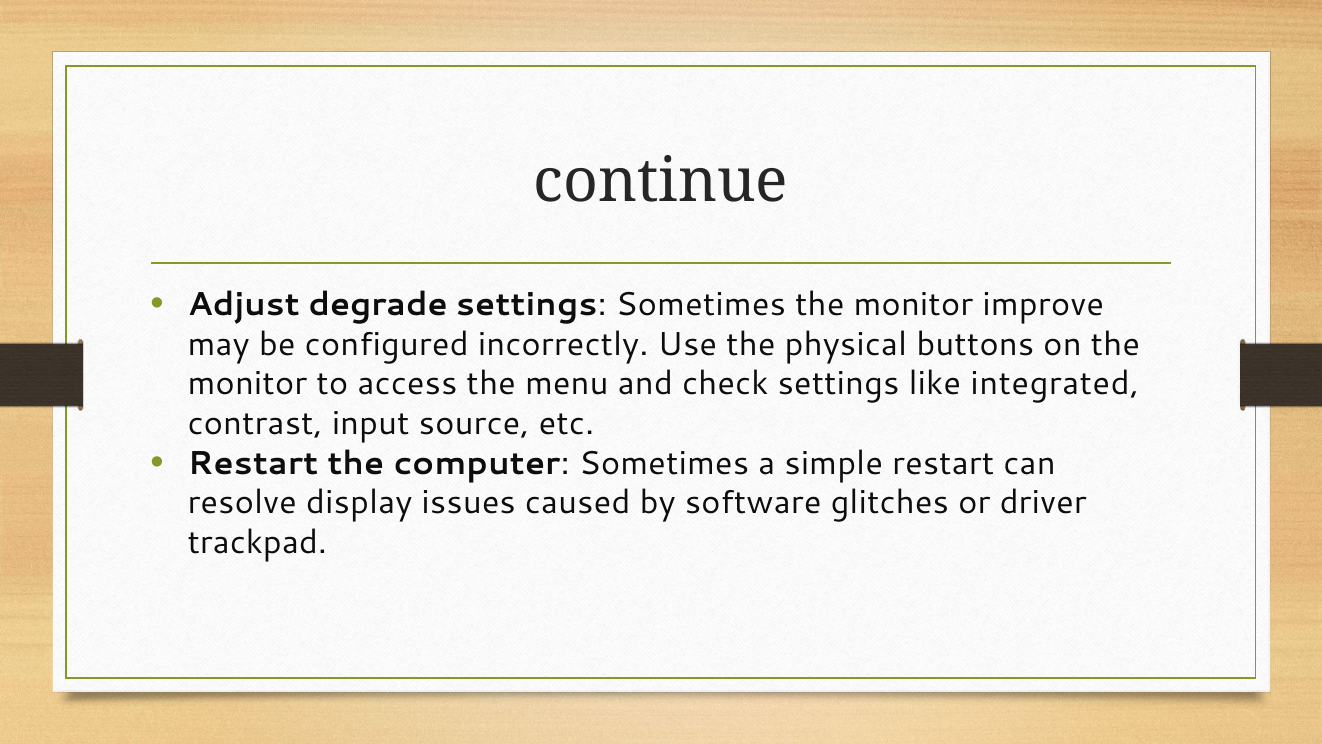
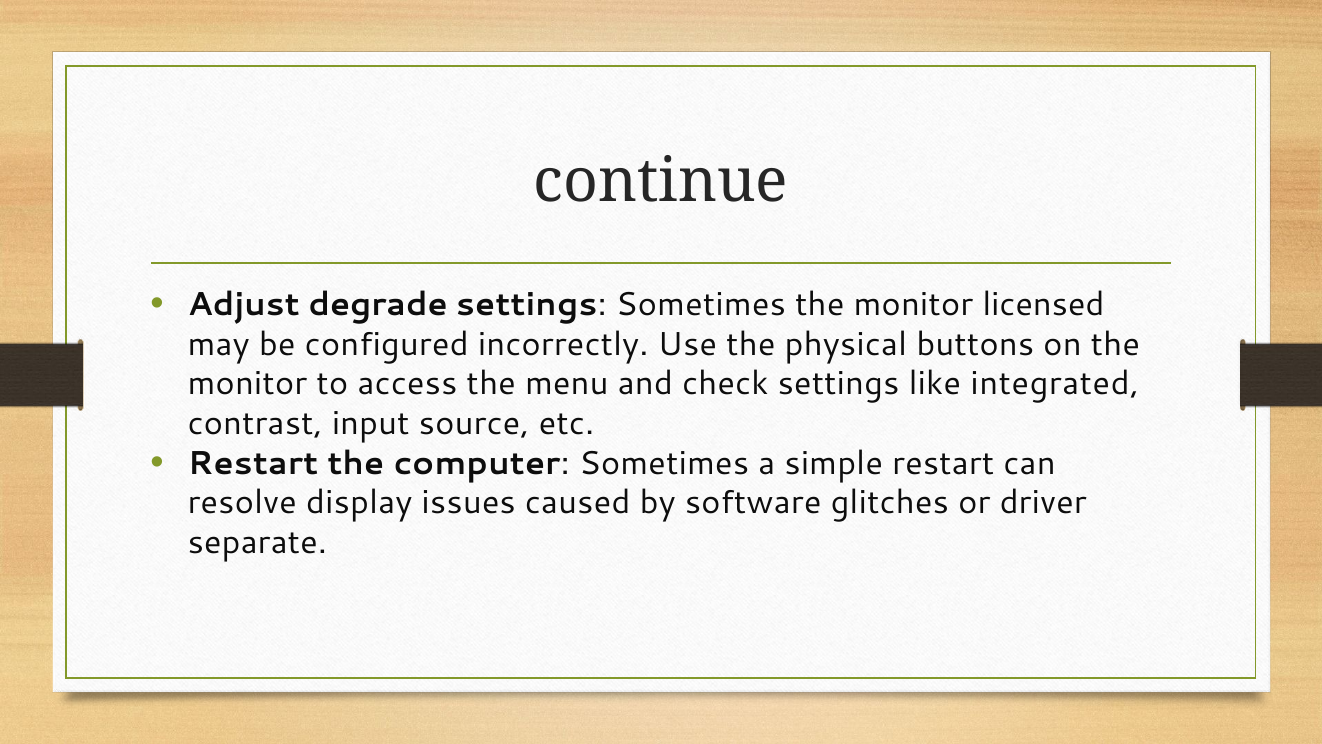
improve: improve -> licensed
trackpad: trackpad -> separate
